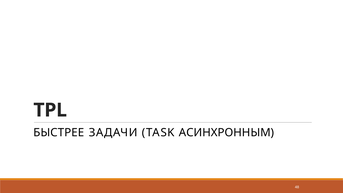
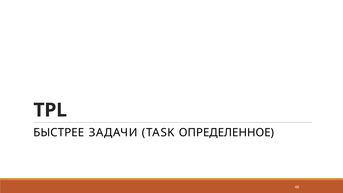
АСИНХРОННЫМ: АСИНХРОННЫМ -> ОПРЕДЕЛЕННОЕ
